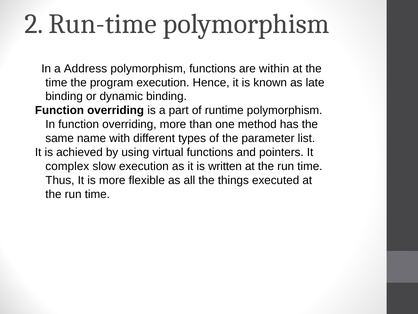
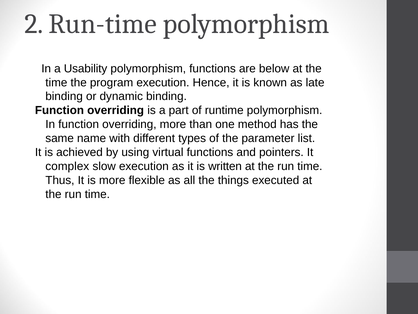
Address: Address -> Usability
within: within -> below
